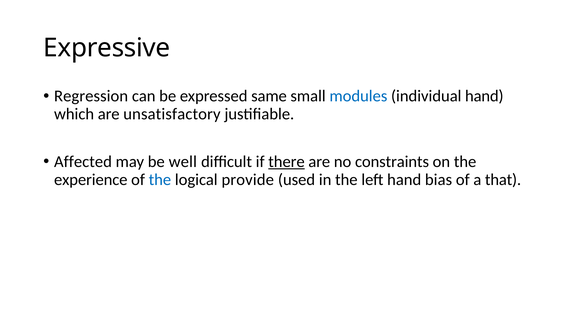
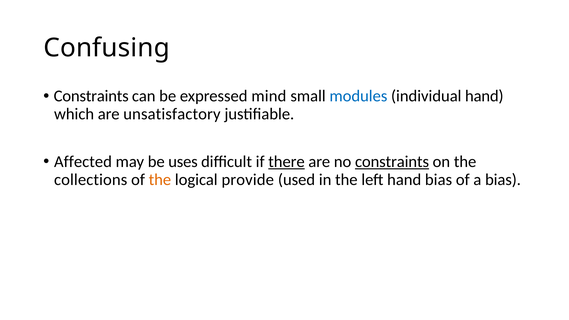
Expressive: Expressive -> Confusing
Regression at (91, 96): Regression -> Constraints
same: same -> mind
well: well -> uses
constraints at (392, 162) underline: none -> present
experience: experience -> collections
the at (160, 180) colour: blue -> orange
a that: that -> bias
